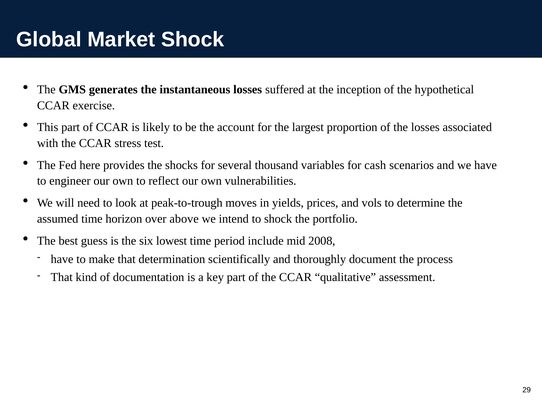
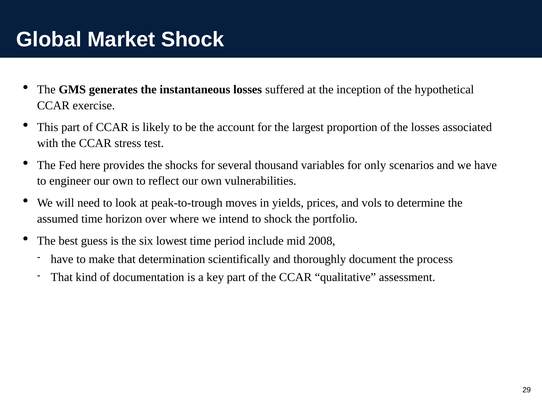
cash: cash -> only
above: above -> where
